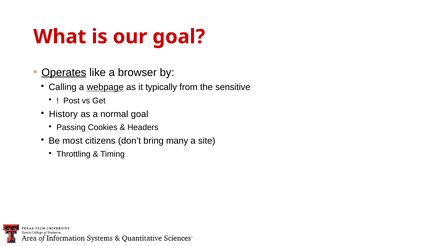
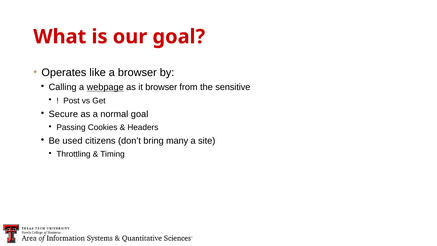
Operates underline: present -> none
it typically: typically -> browser
History: History -> Secure
most: most -> used
